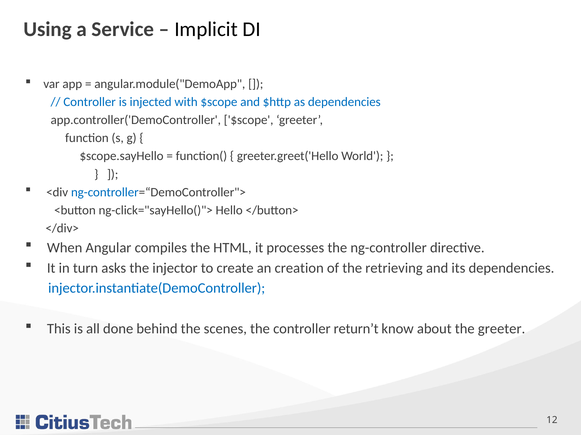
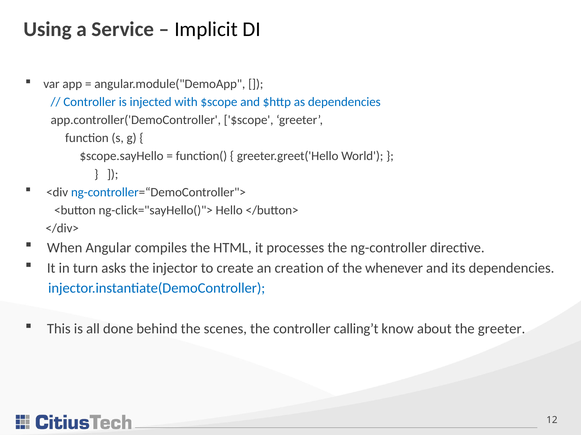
retrieving: retrieving -> whenever
return’t: return’t -> calling’t
